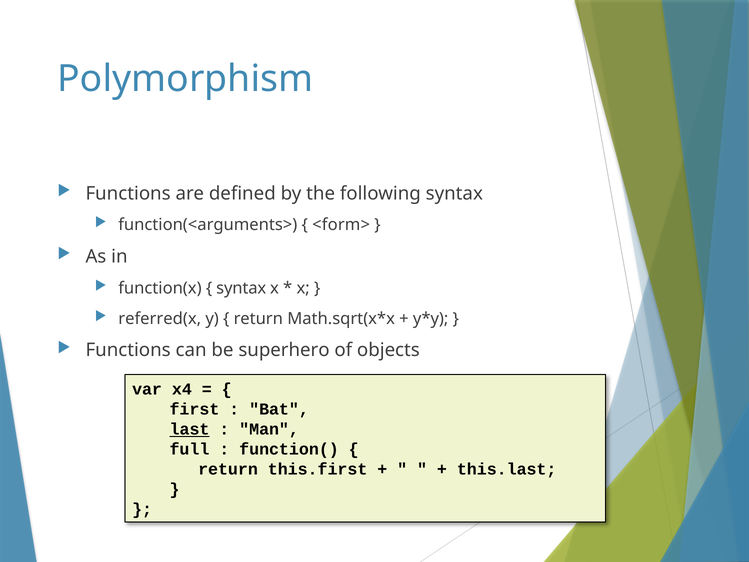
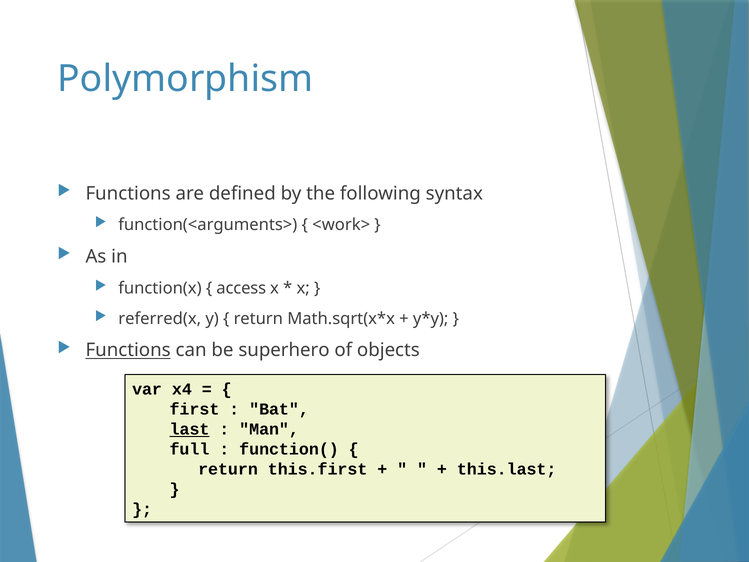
<form>: <form> -> <work>
syntax at (241, 288): syntax -> access
Functions at (128, 350) underline: none -> present
